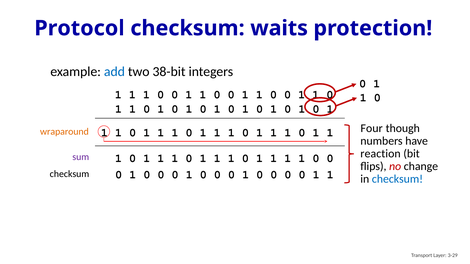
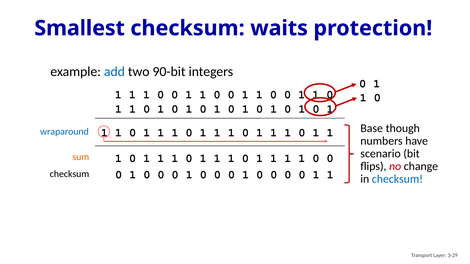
Protocol: Protocol -> Smallest
38-bit: 38-bit -> 90-bit
Four: Four -> Base
wraparound colour: orange -> blue
reaction: reaction -> scenario
sum colour: purple -> orange
